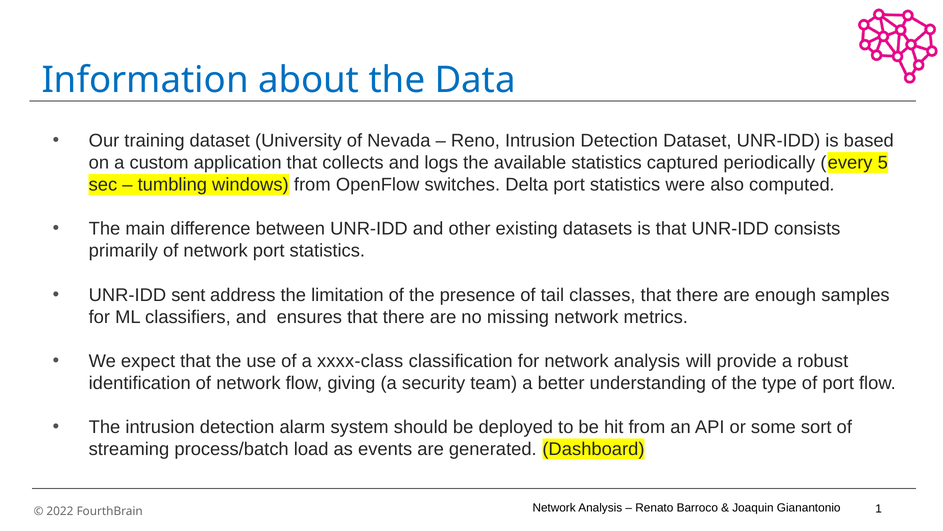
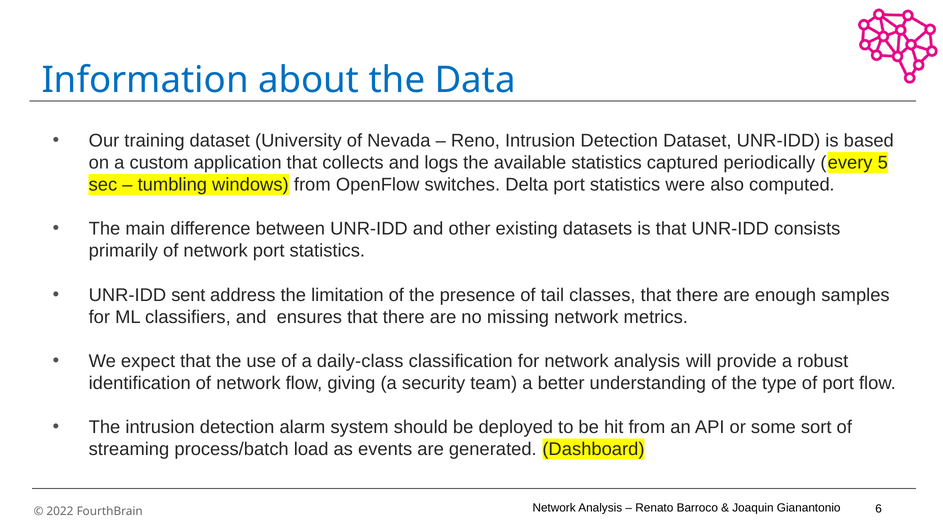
xxxx-class: xxxx-class -> daily-class
1: 1 -> 6
